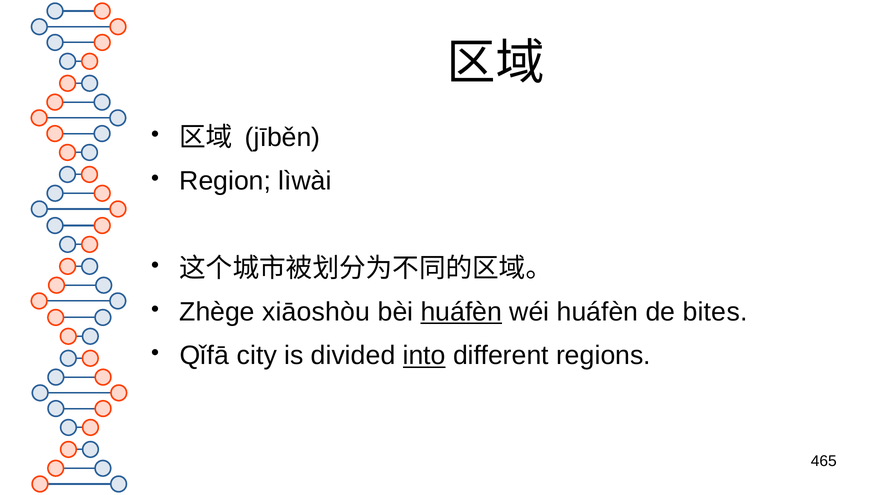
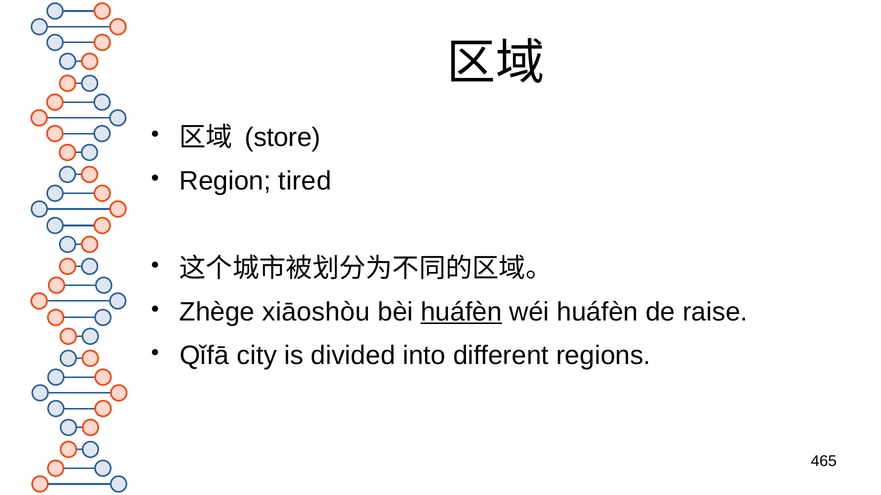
jīběn: jīběn -> store
lìwài: lìwài -> tired
bites: bites -> raise
into underline: present -> none
